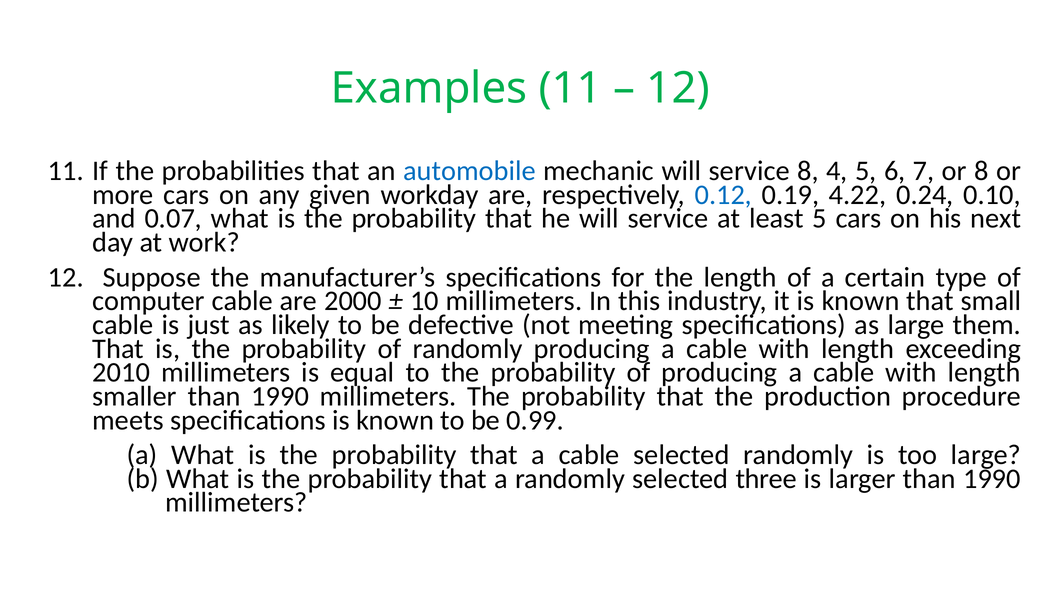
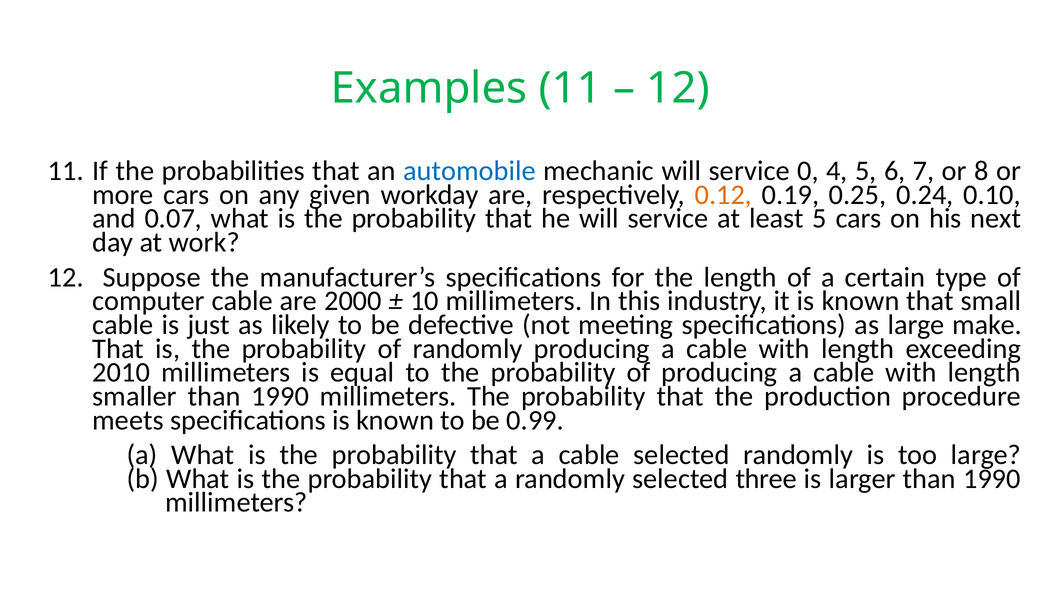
service 8: 8 -> 0
0.12 colour: blue -> orange
4.22: 4.22 -> 0.25
them: them -> make
